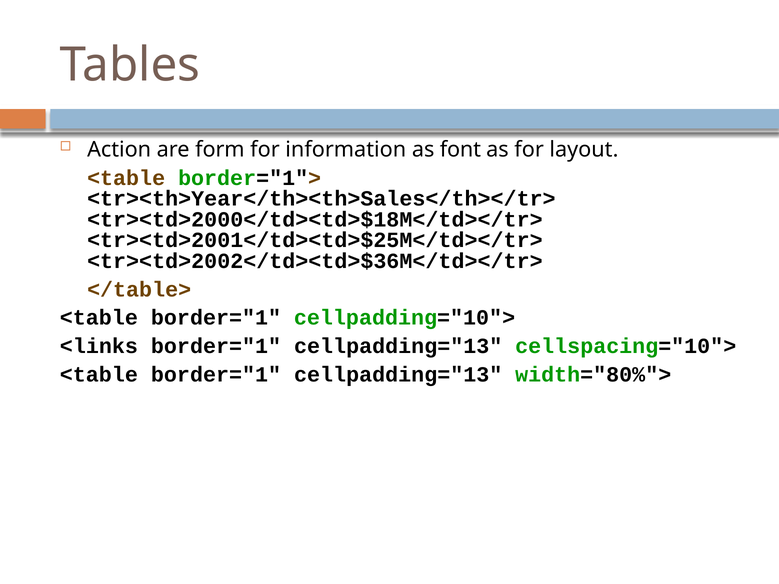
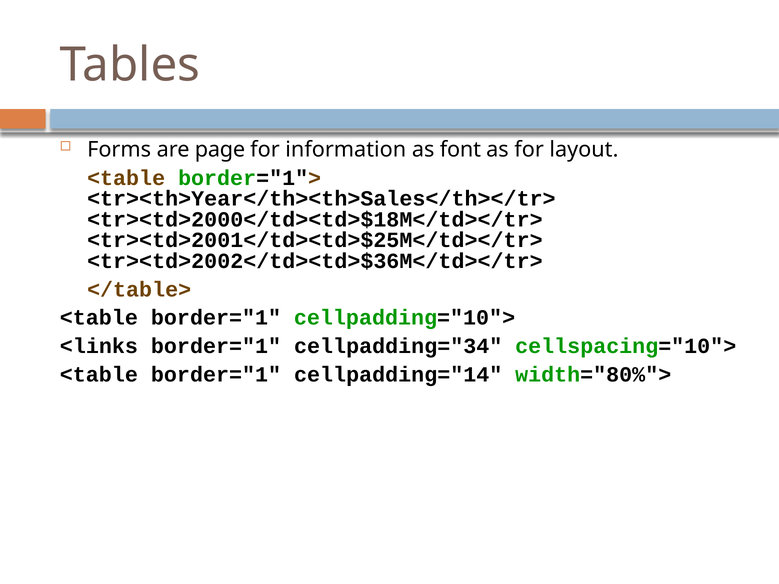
Action: Action -> Forms
form: form -> page
cellpadding="13 at (398, 346): cellpadding="13 -> cellpadding="34
<table border="1 cellpadding="13: cellpadding="13 -> cellpadding="14
